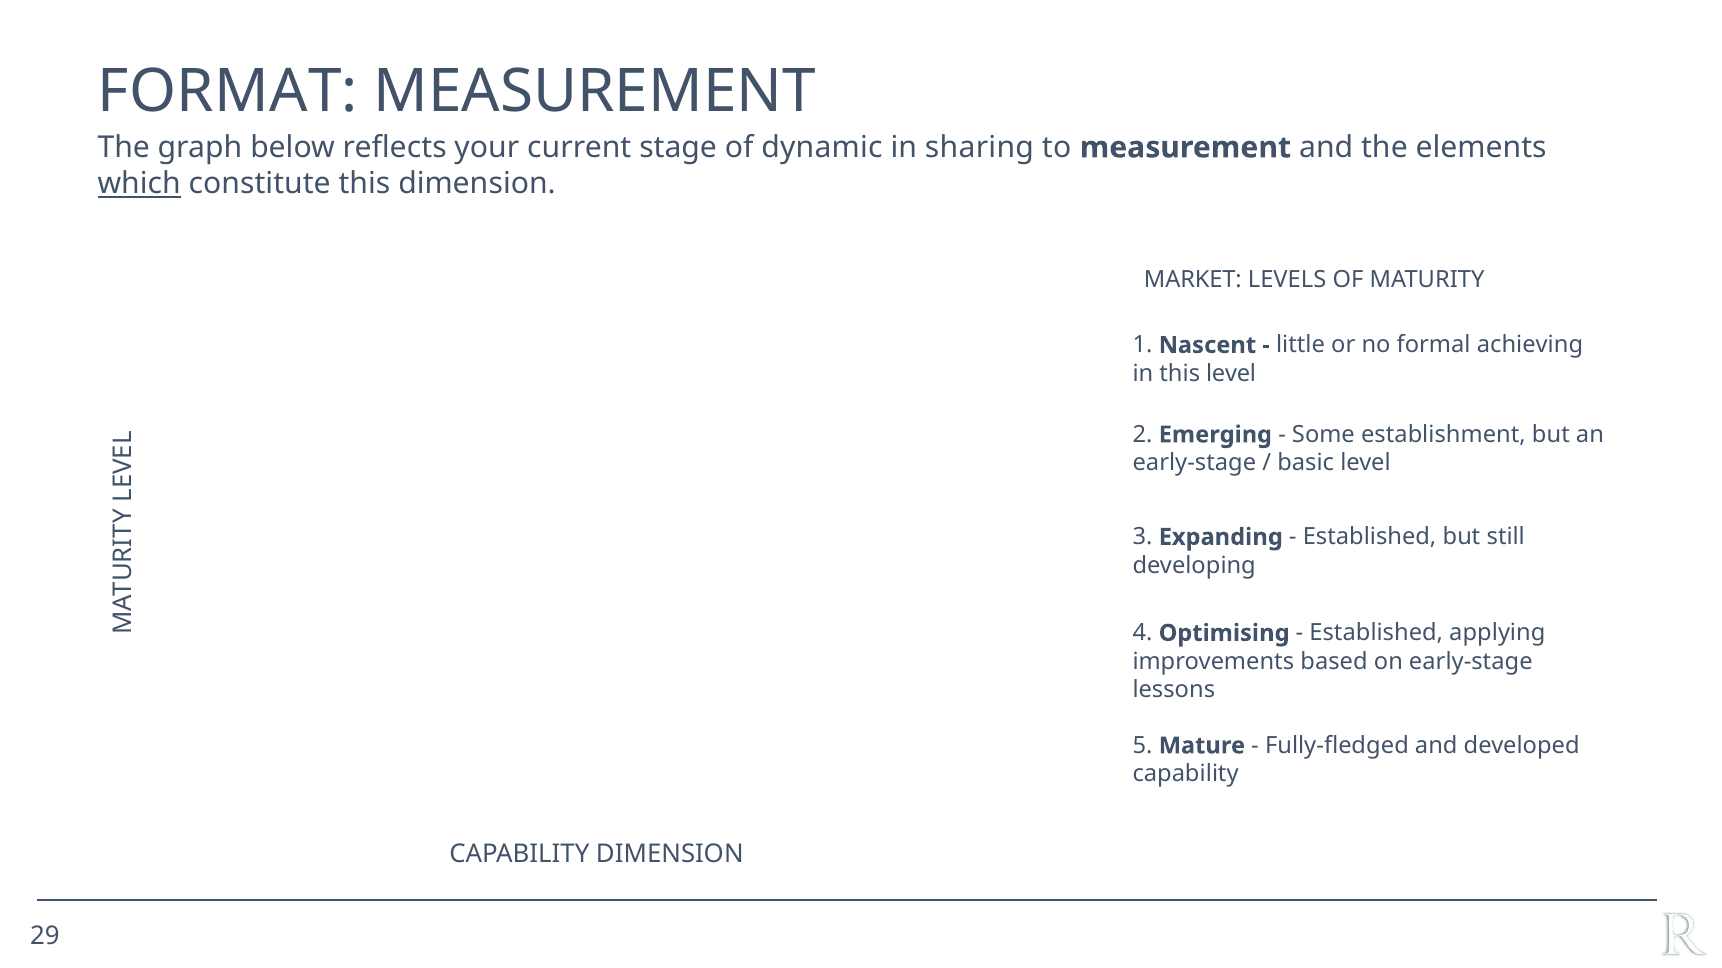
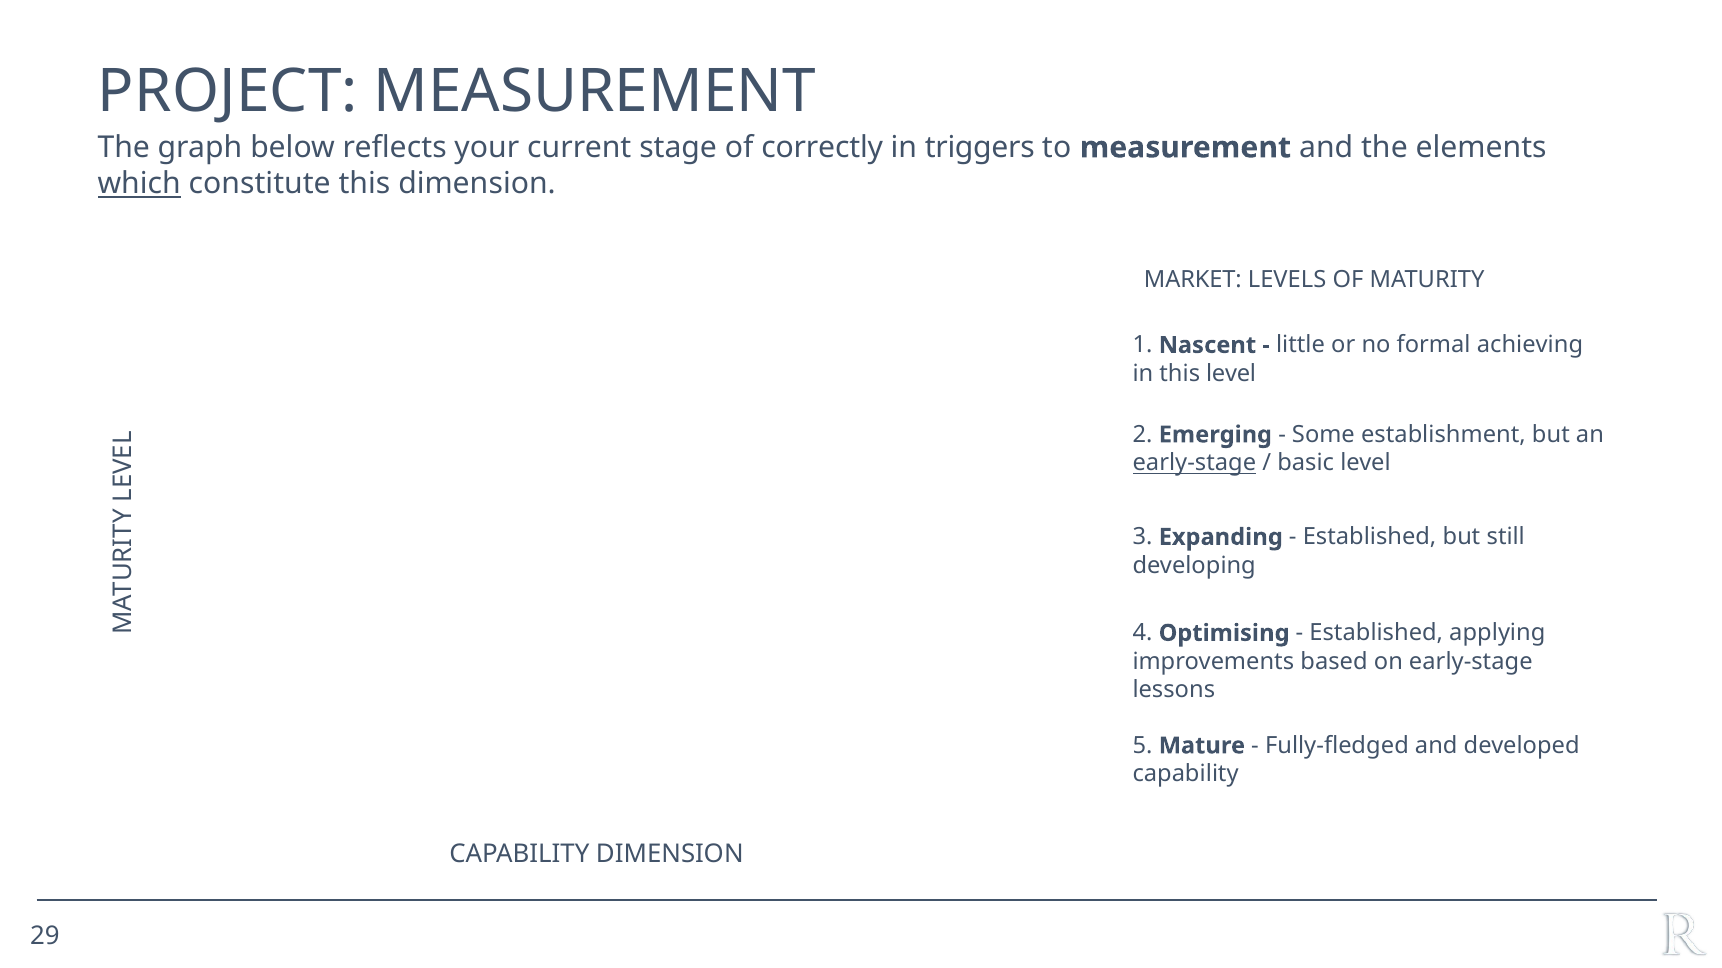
FORMAT: FORMAT -> PROJECT
dynamic: dynamic -> correctly
sharing: sharing -> triggers
early-stage at (1194, 463) underline: none -> present
